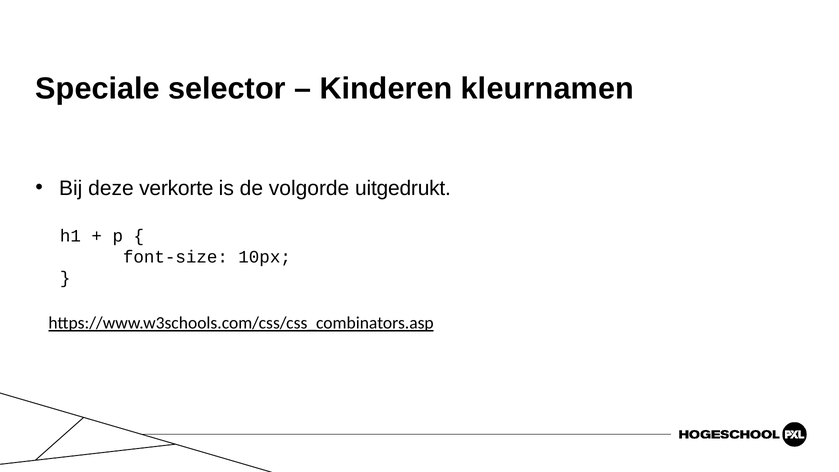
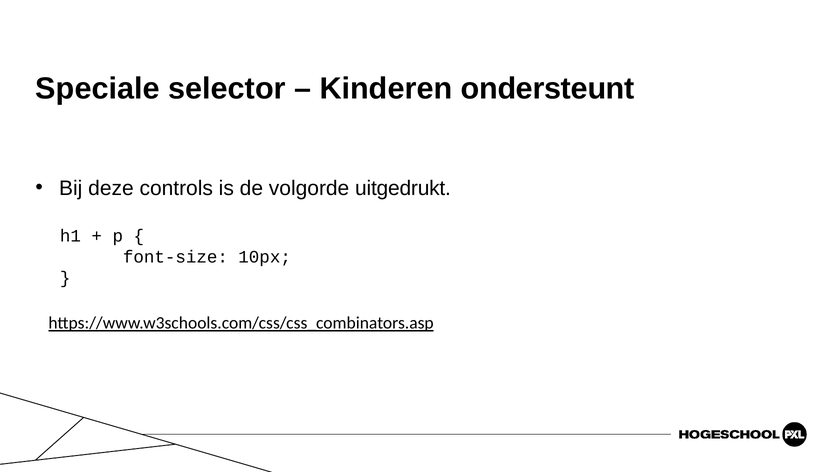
kleurnamen: kleurnamen -> ondersteunt
verkorte: verkorte -> controls
